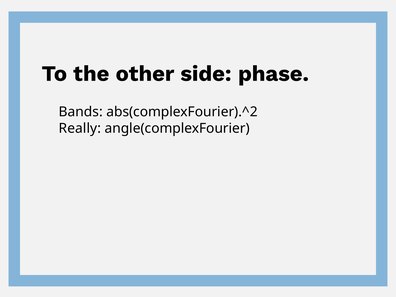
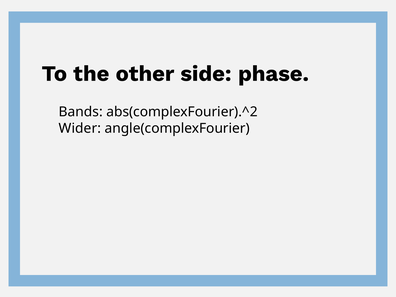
Really: Really -> Wider
